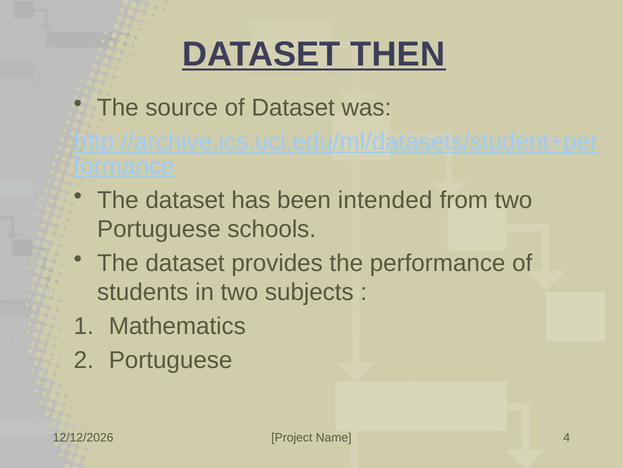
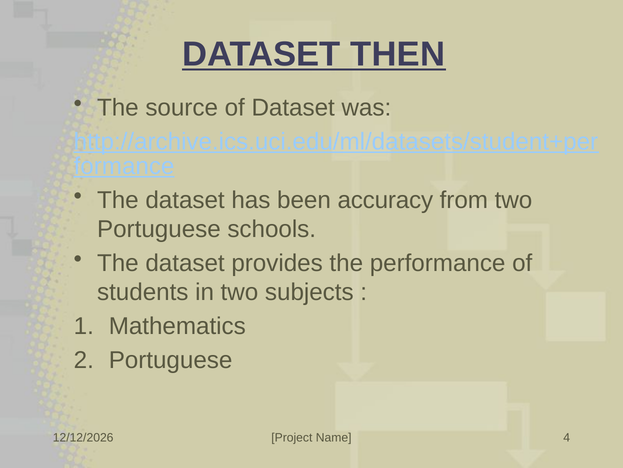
intended: intended -> accuracy
